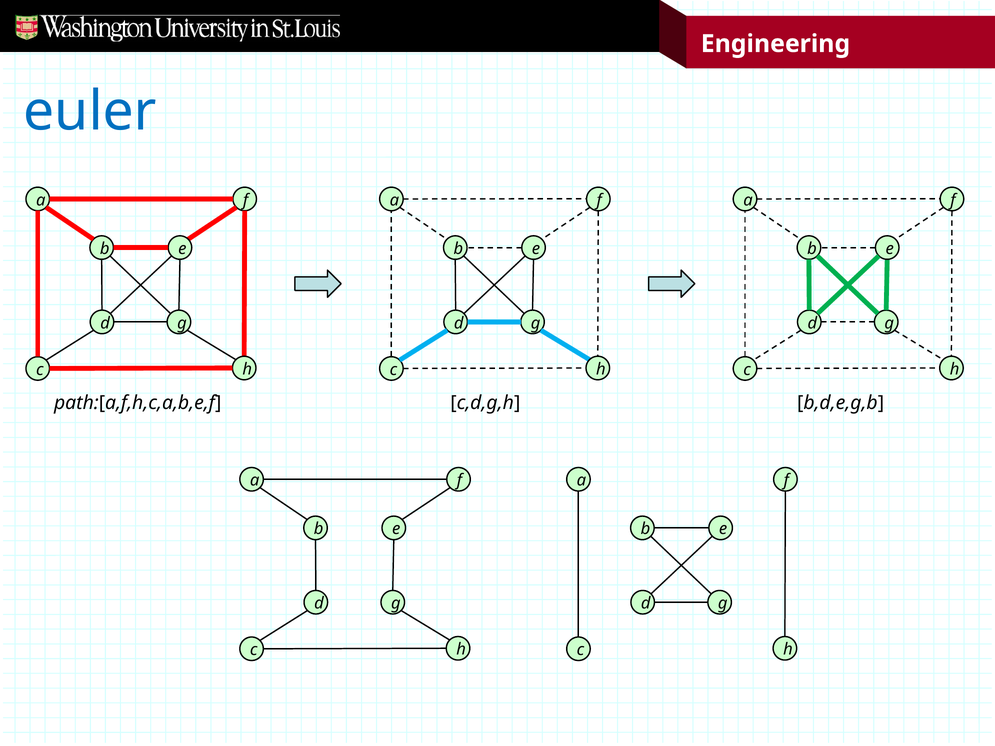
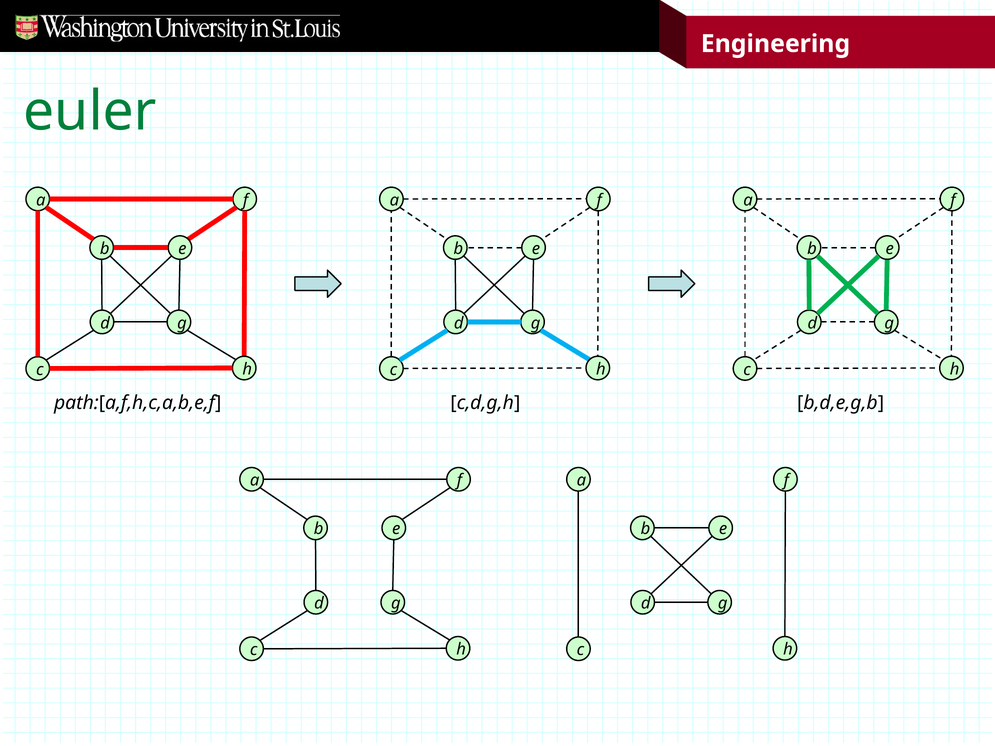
euler colour: blue -> green
